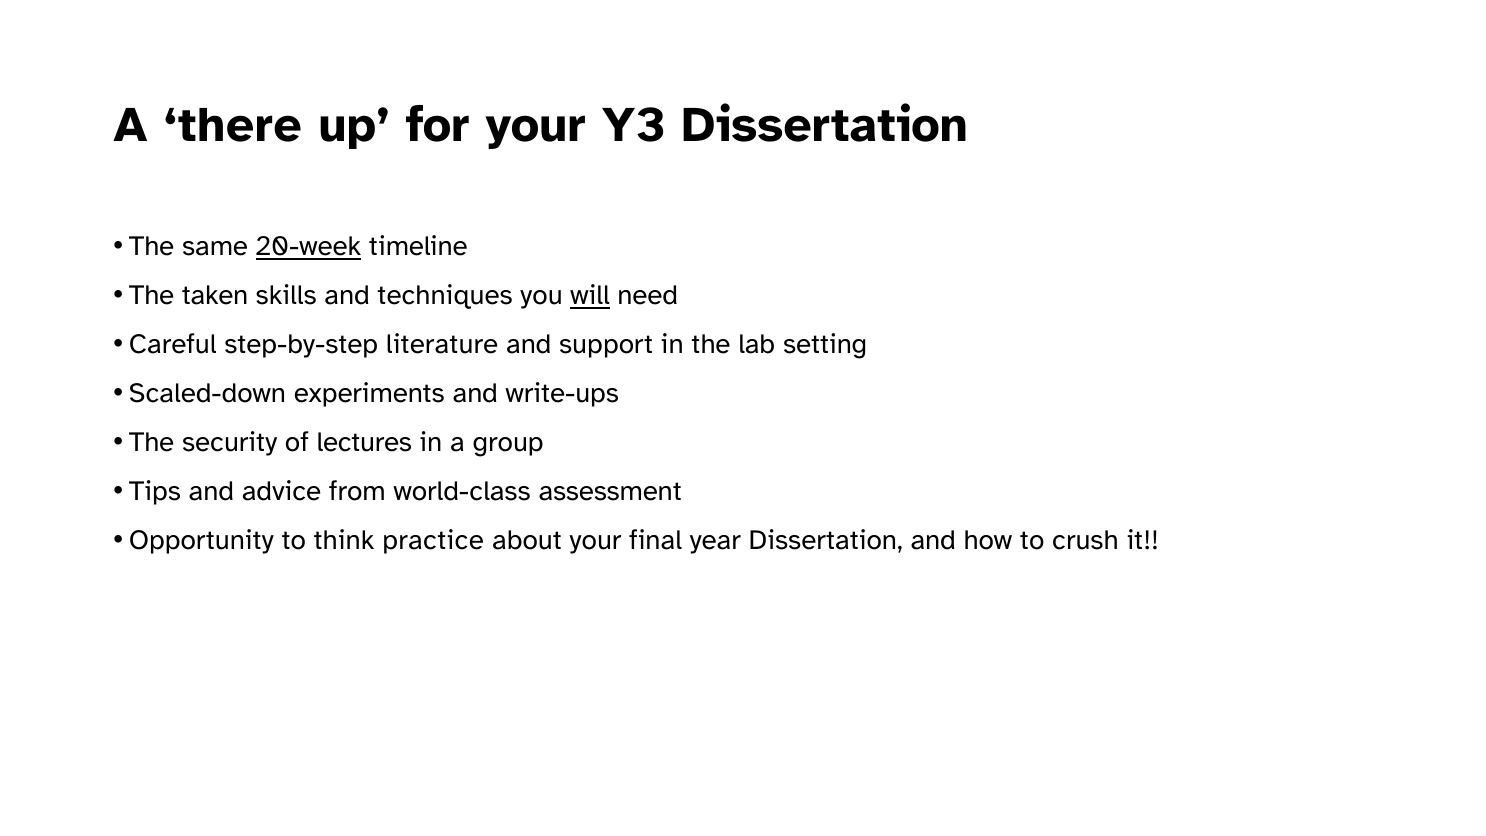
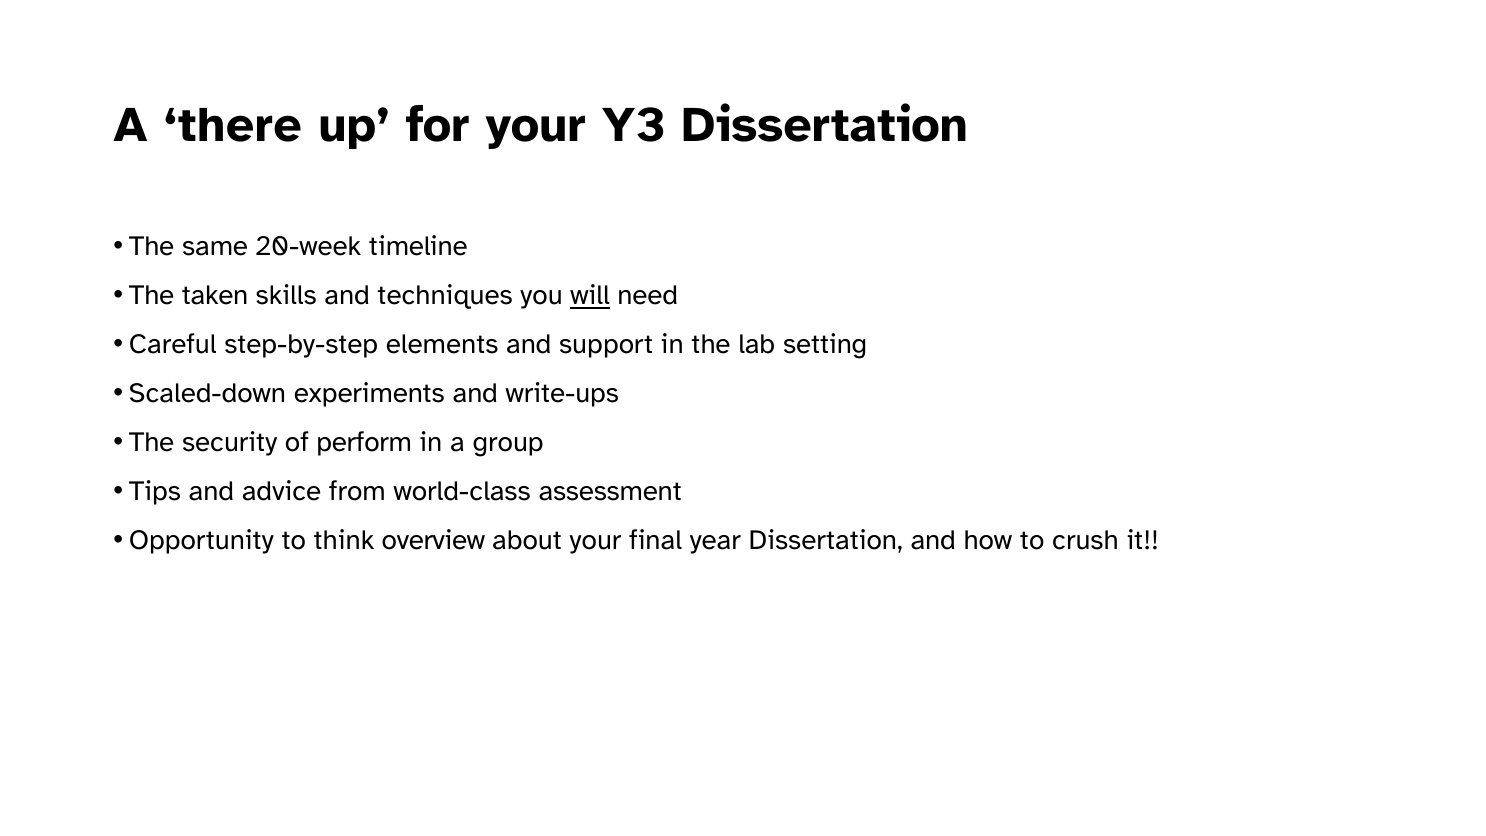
20-week underline: present -> none
literature: literature -> elements
lectures: lectures -> perform
practice: practice -> overview
